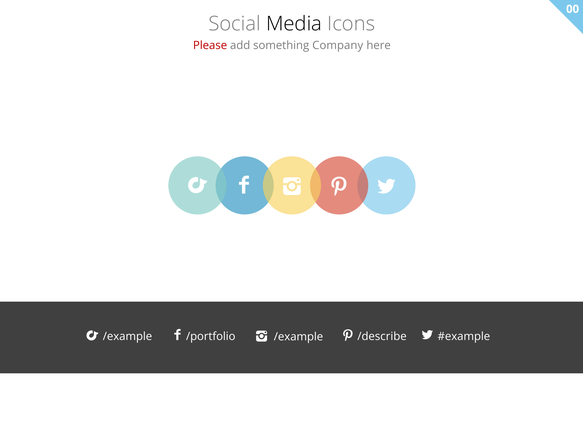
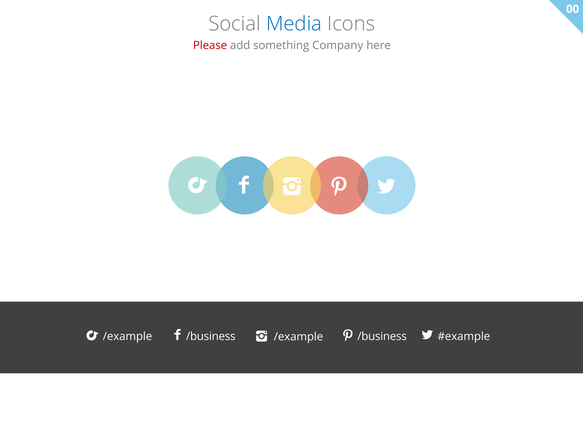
Media colour: black -> blue
/portfolio at (211, 337): /portfolio -> /business
/describe at (382, 337): /describe -> /business
